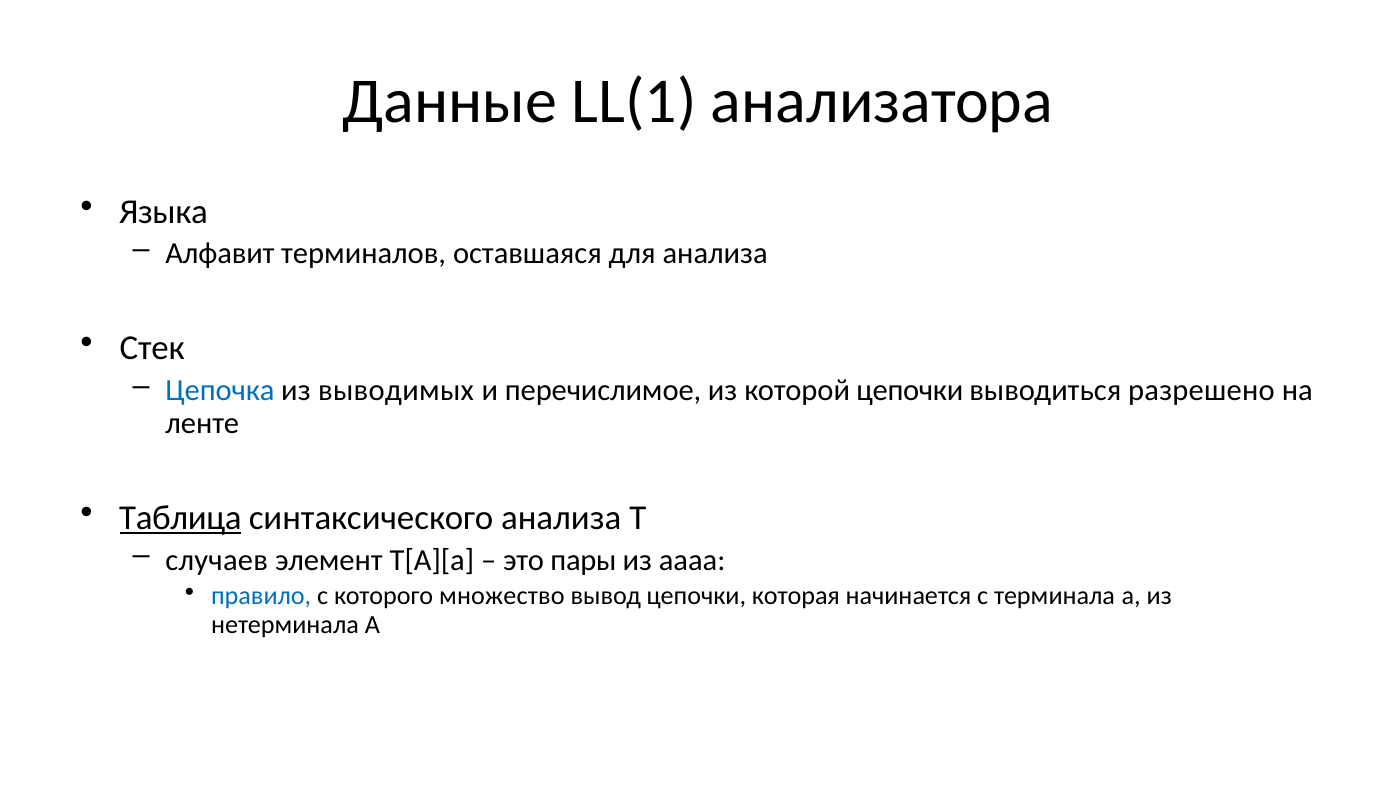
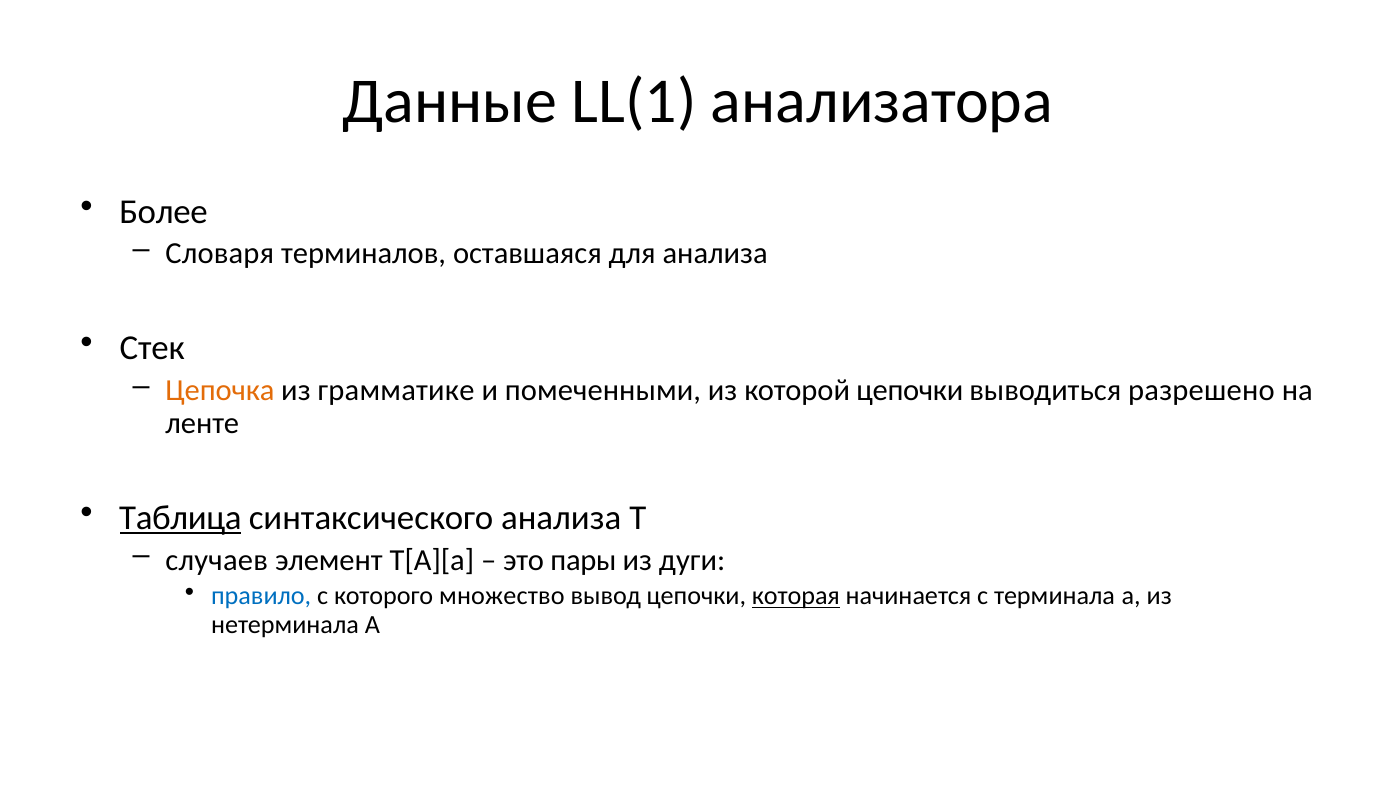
Языка: Языка -> Более
Алфавит: Алфавит -> Словаря
Цепочка colour: blue -> orange
выводимых: выводимых -> грамматике
перечислимое: перечислимое -> помеченными
aaaa: aaaa -> дуги
которая underline: none -> present
